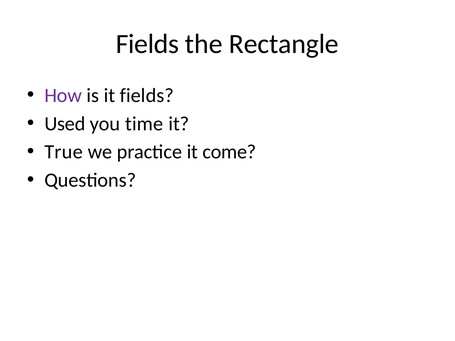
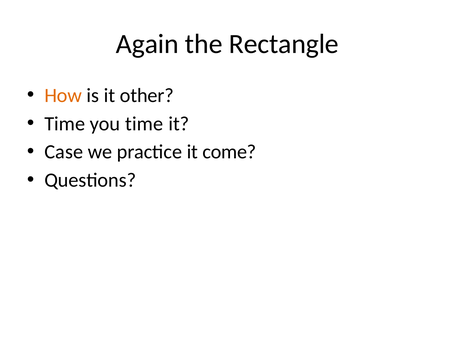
Fields at (147, 44): Fields -> Again
How colour: purple -> orange
it fields: fields -> other
Used at (65, 124): Used -> Time
True: True -> Case
